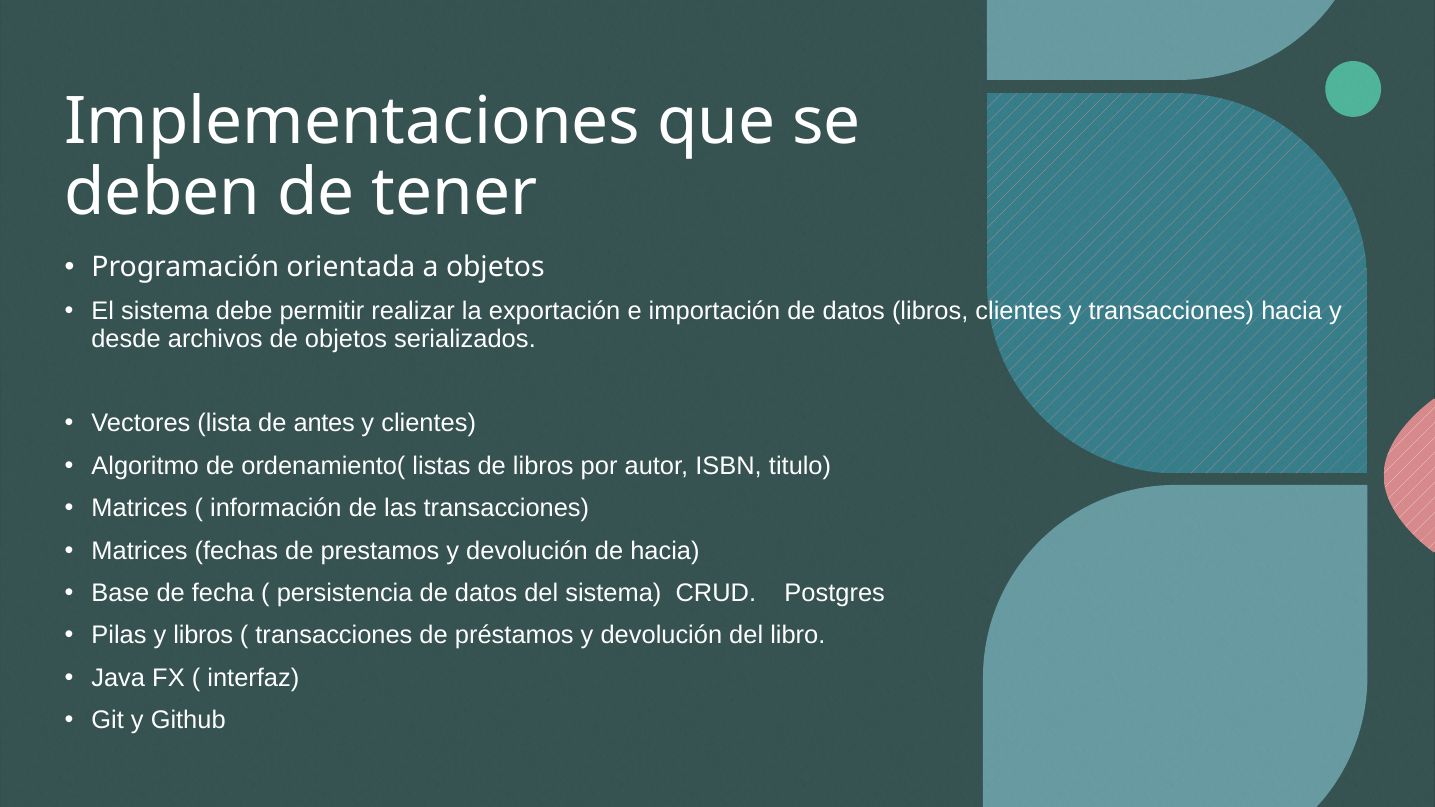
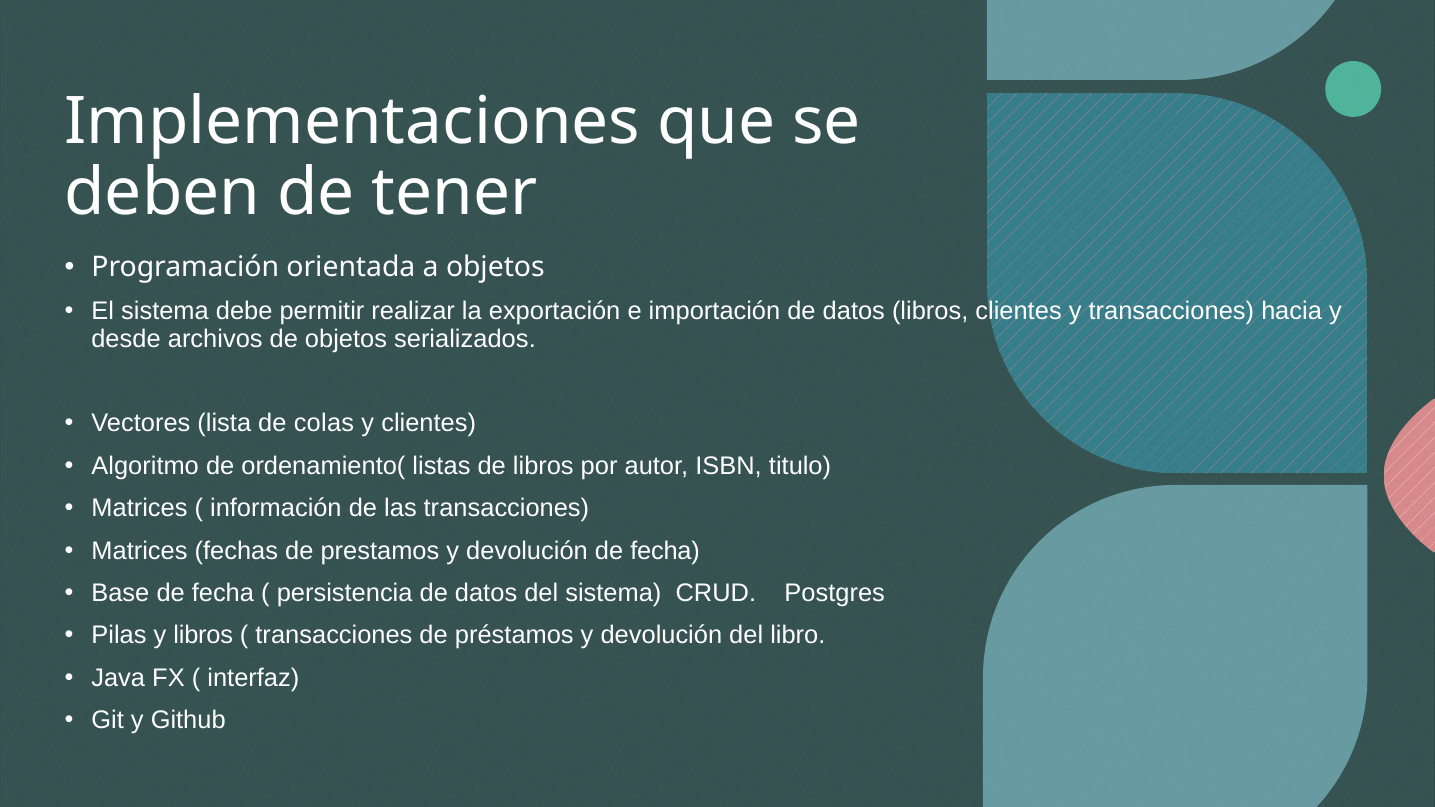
antes: antes -> colas
devolución de hacia: hacia -> fecha
